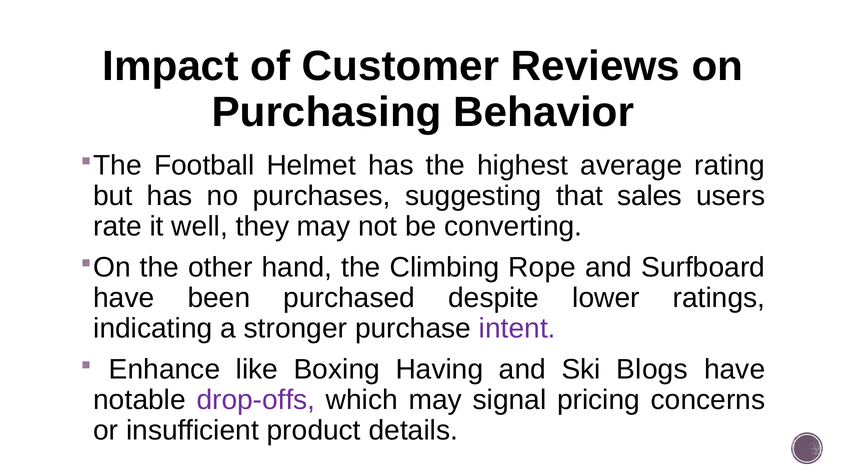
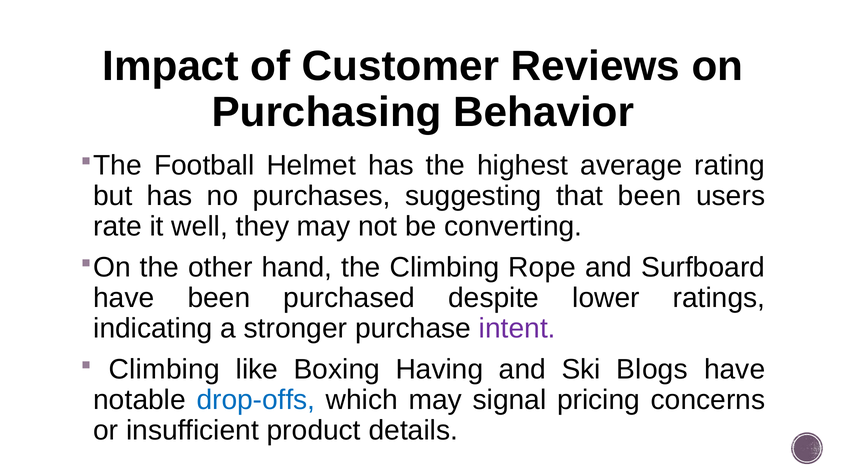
that sales: sales -> been
Enhance at (165, 369): Enhance -> Climbing
drop-offs colour: purple -> blue
